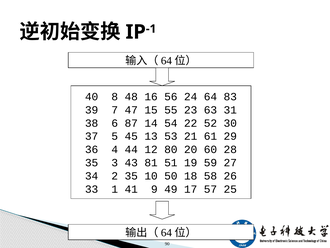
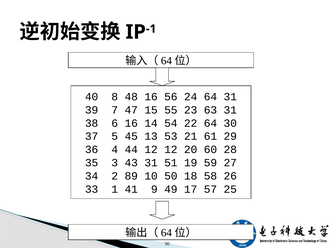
64 83: 83 -> 31
6 87: 87 -> 16
22 52: 52 -> 64
12 80: 80 -> 12
43 81: 81 -> 31
2 35: 35 -> 89
